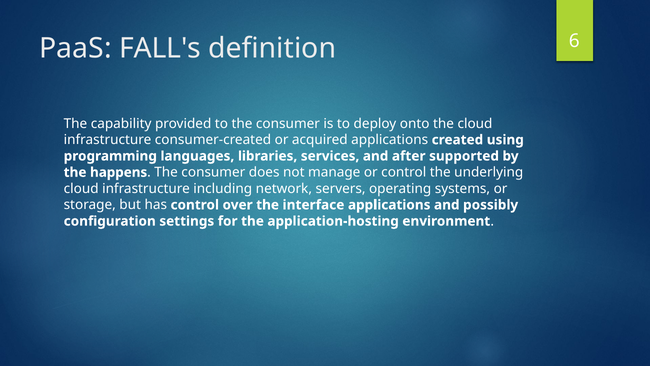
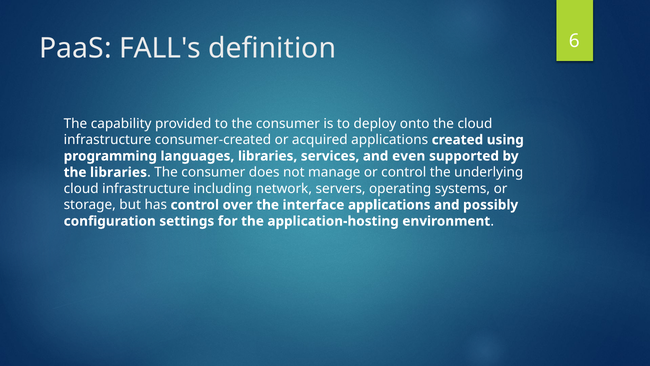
after: after -> even
the happens: happens -> libraries
